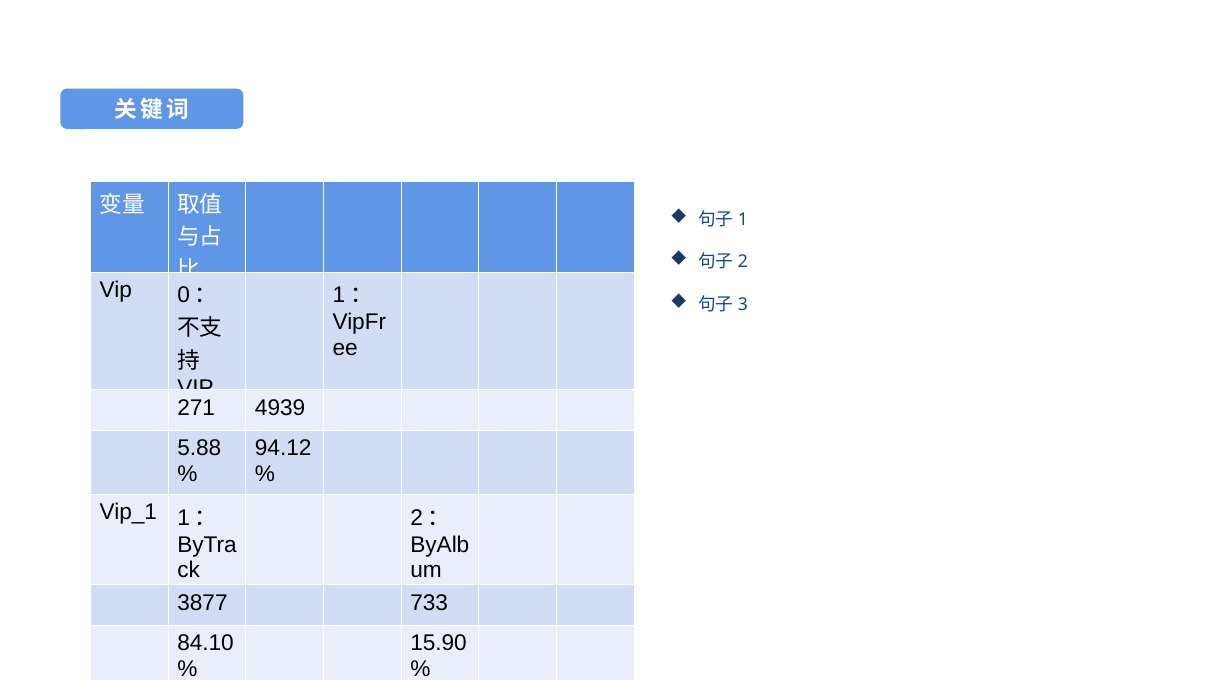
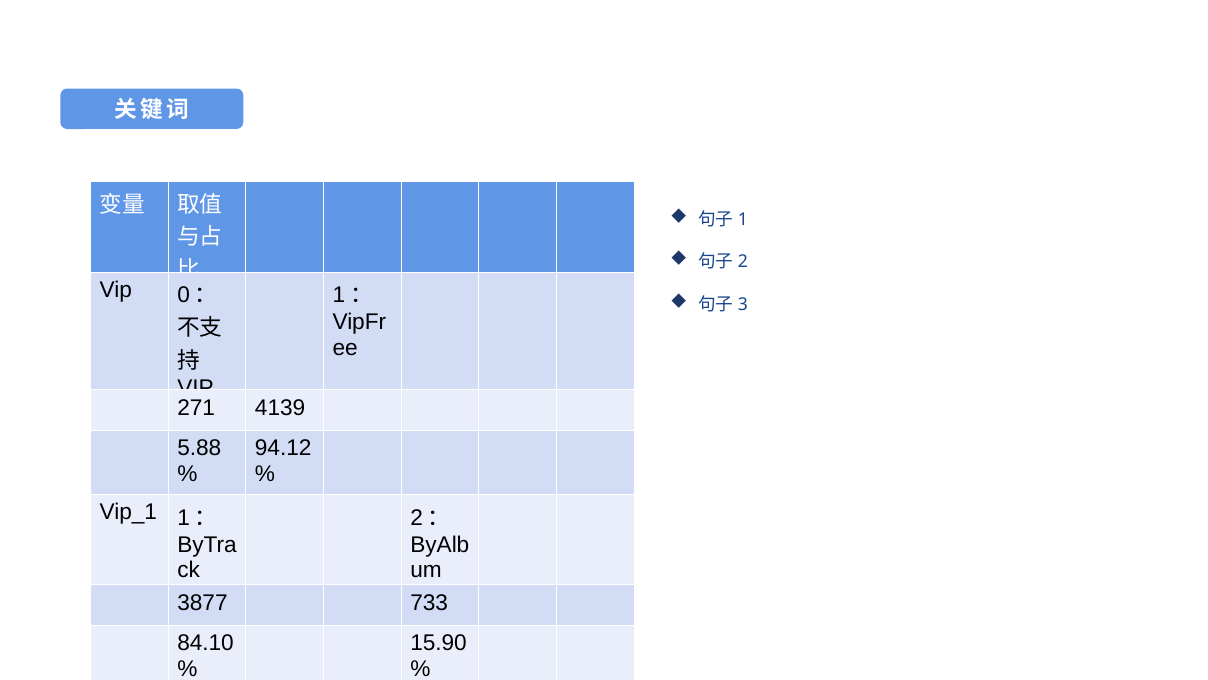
4939: 4939 -> 4139
